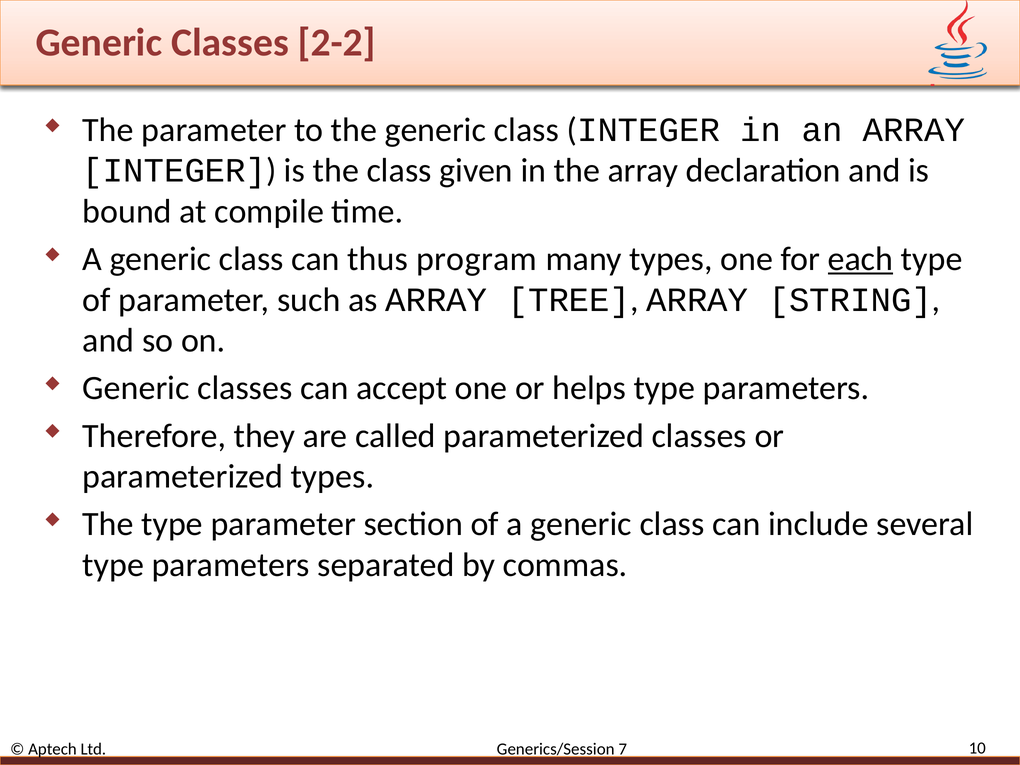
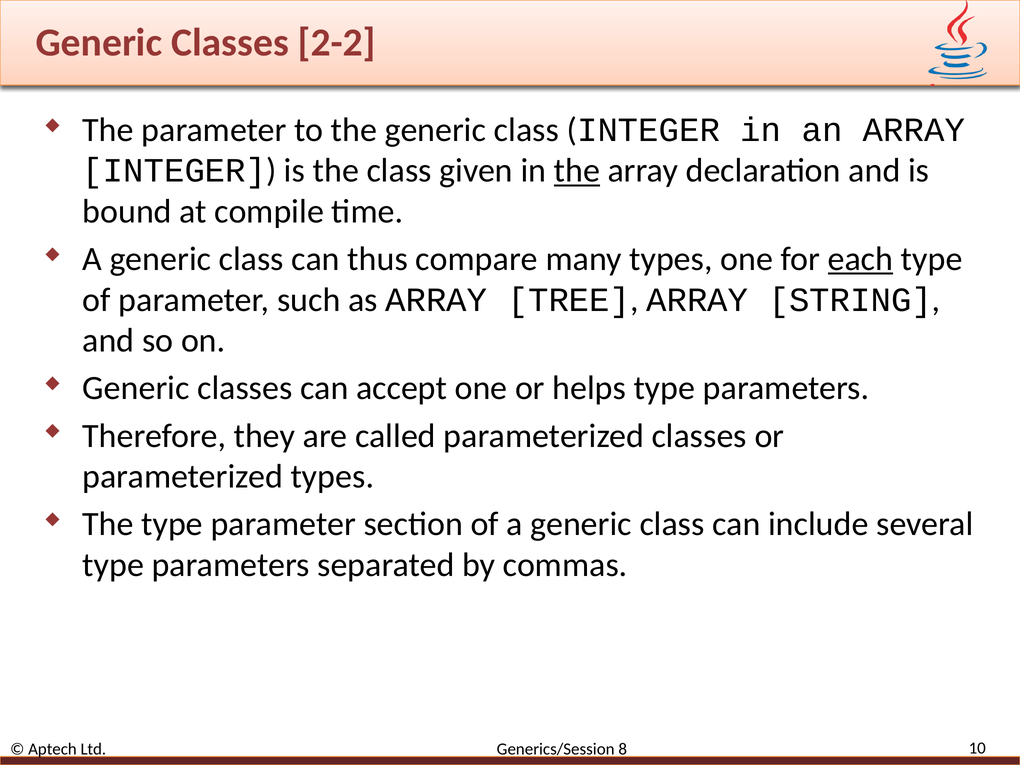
the at (577, 171) underline: none -> present
program: program -> compare
7: 7 -> 8
